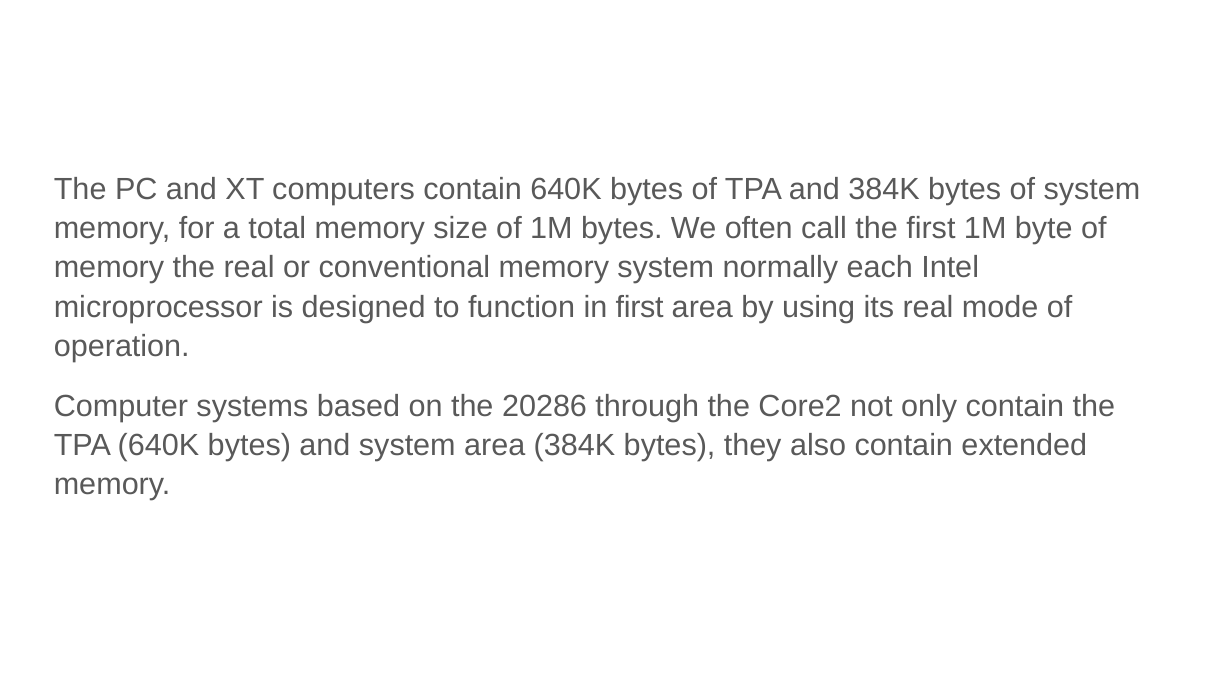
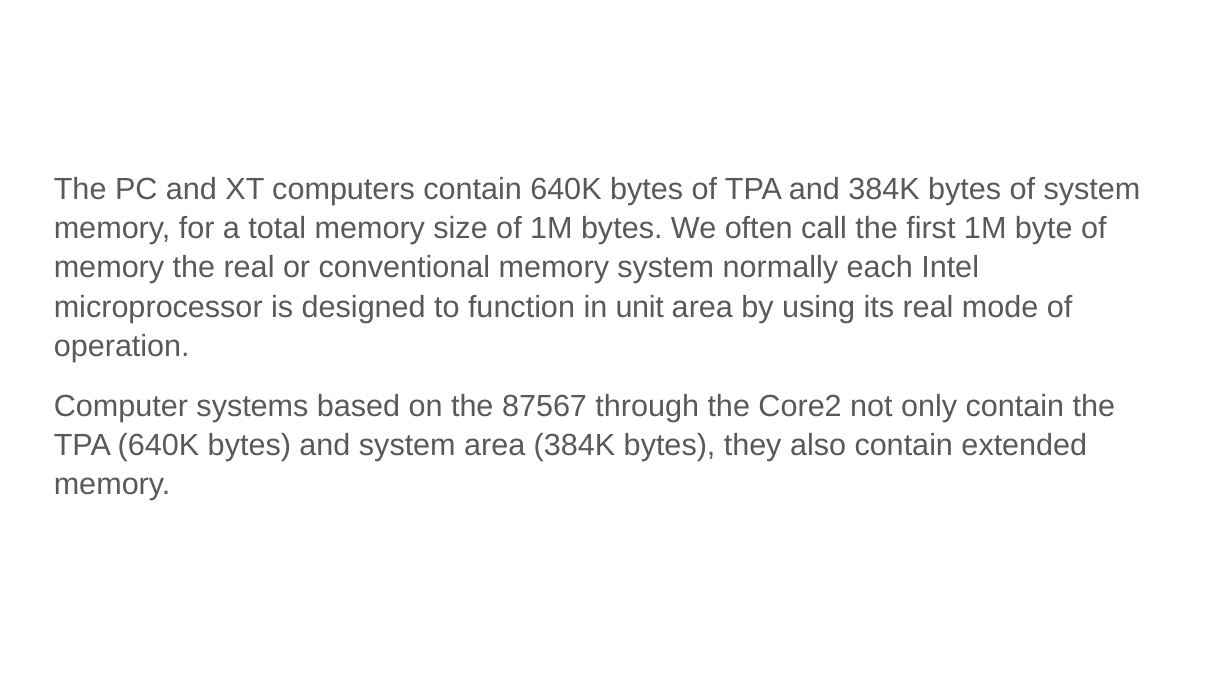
in first: first -> unit
20286: 20286 -> 87567
